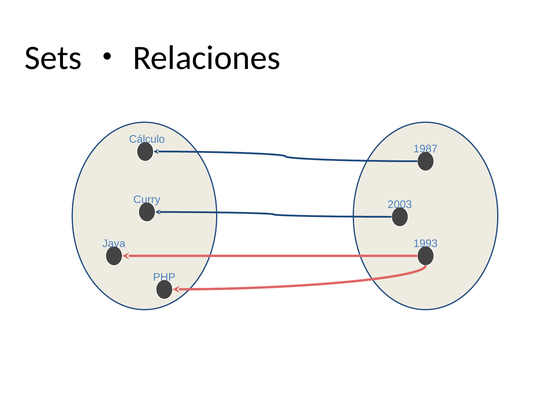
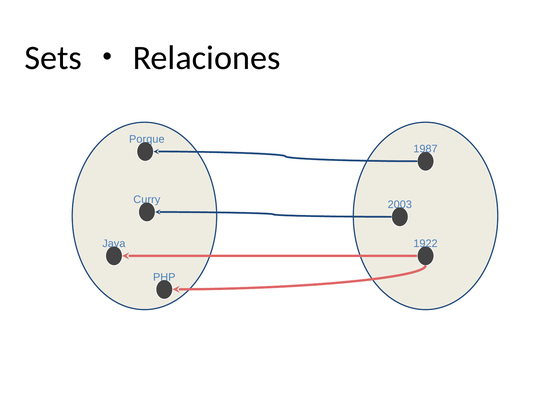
Cálculo: Cálculo -> Porque
1993: 1993 -> 1922
